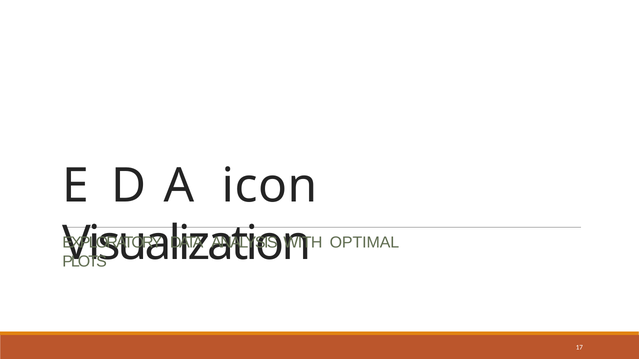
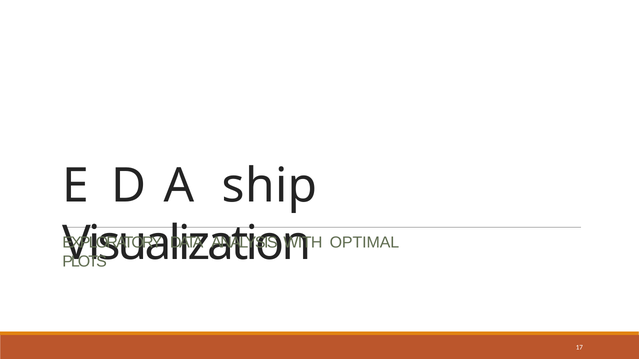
icon: icon -> ship
